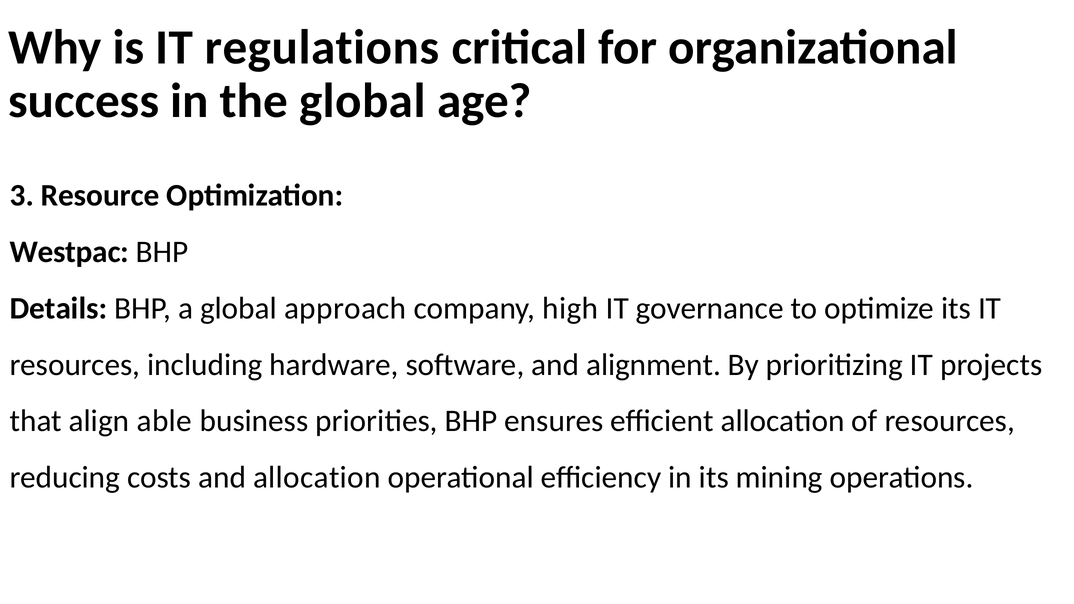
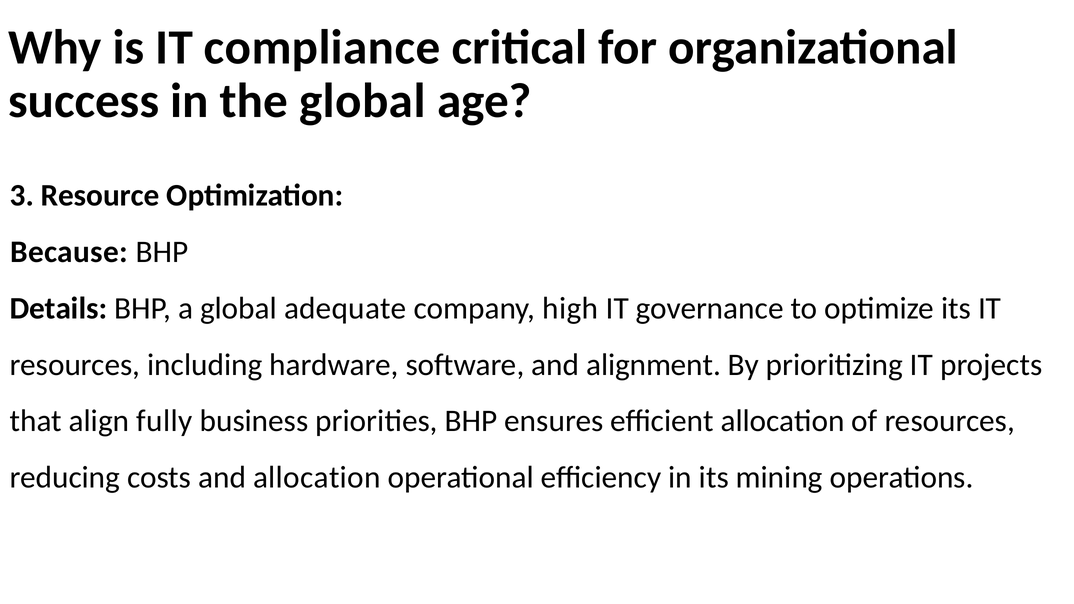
regulations: regulations -> compliance
Westpac: Westpac -> Because
approach: approach -> adequate
able: able -> fully
